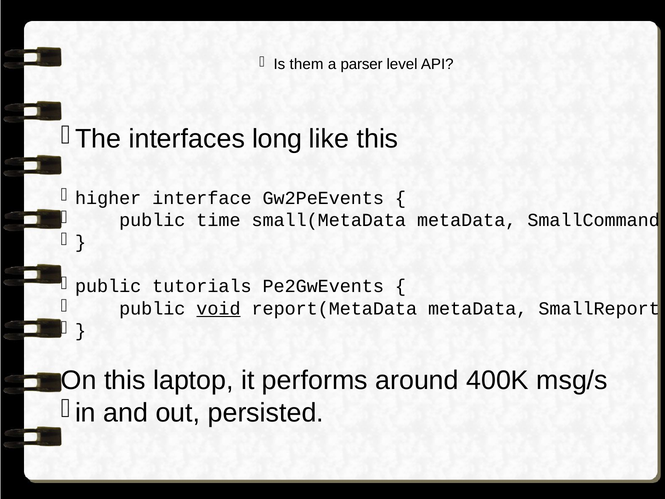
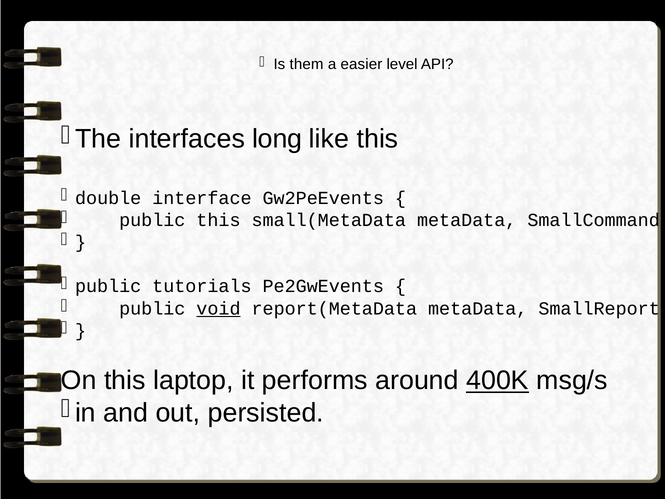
parser: parser -> easier
higher: higher -> double
public time: time -> this
400K underline: none -> present
